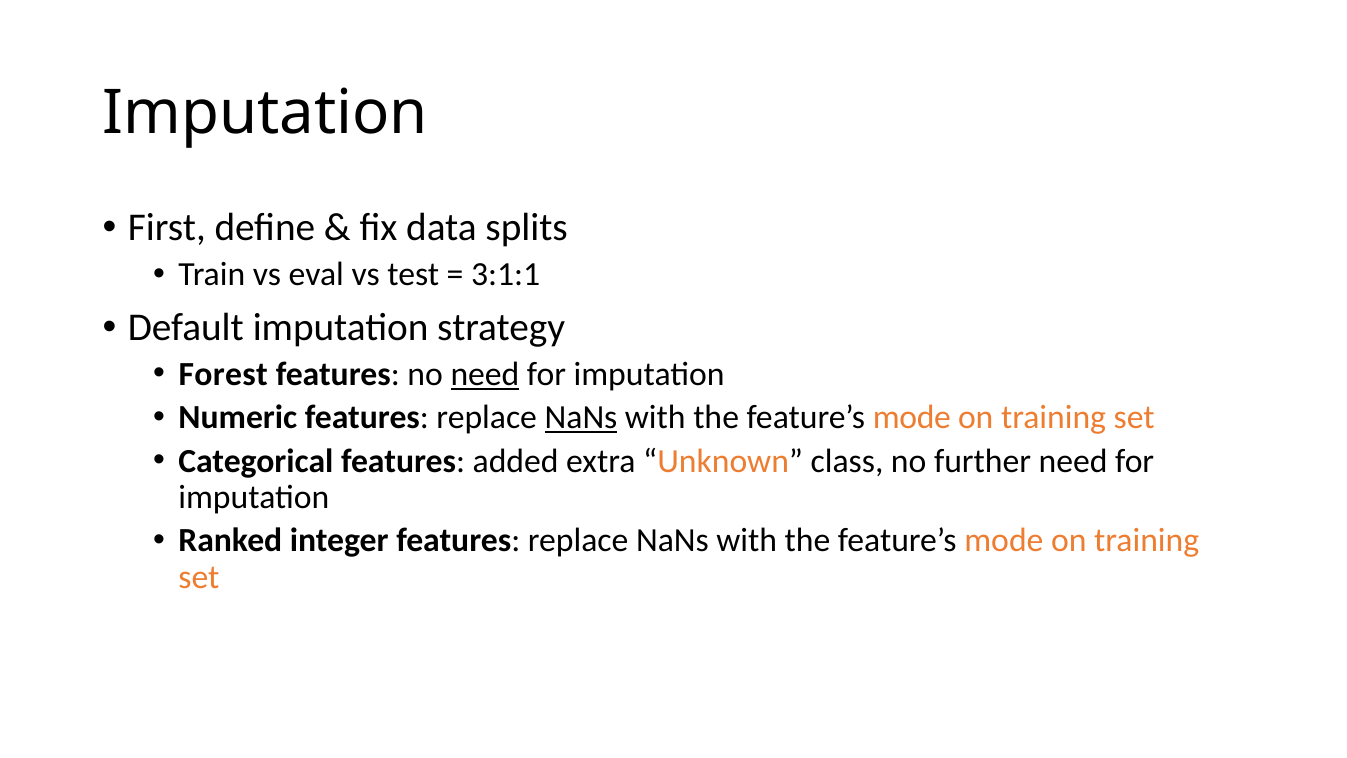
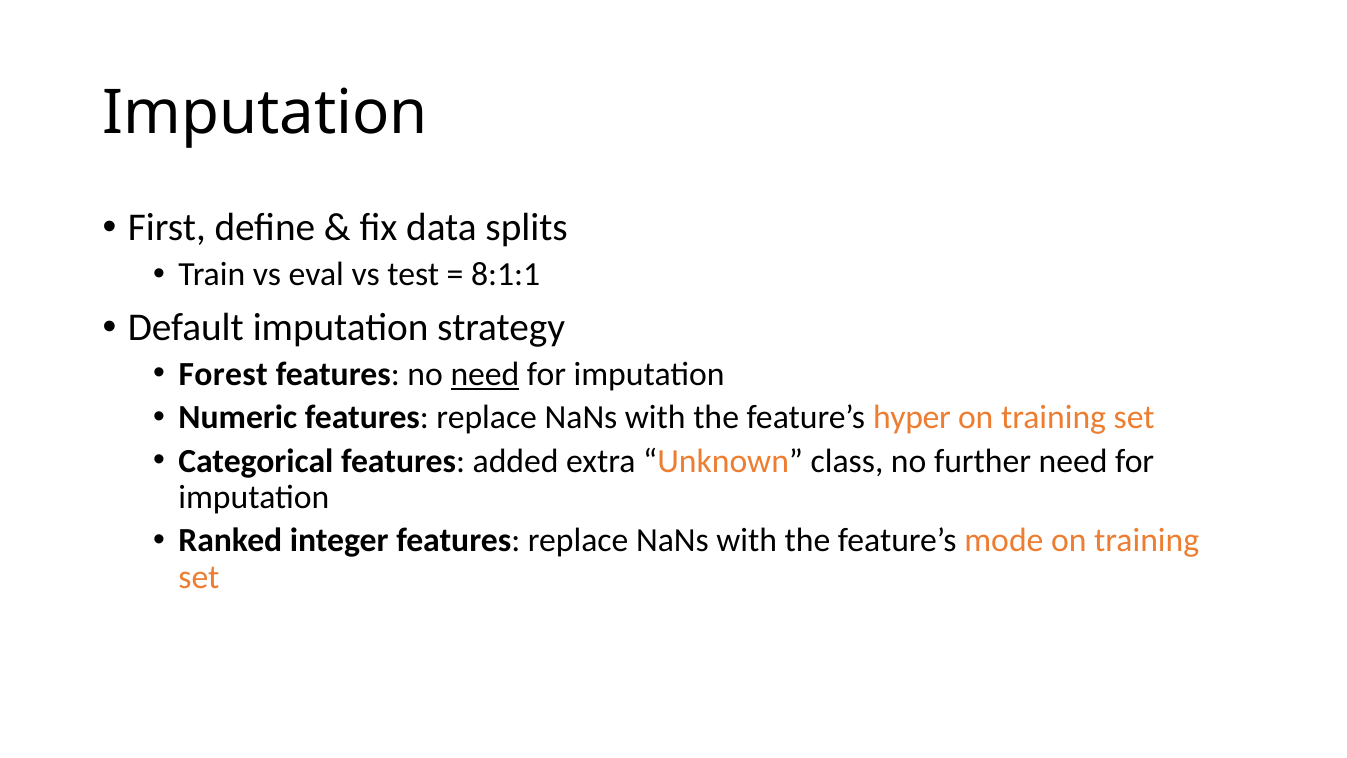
3:1:1: 3:1:1 -> 8:1:1
NaNs at (581, 417) underline: present -> none
mode at (912, 417): mode -> hyper
